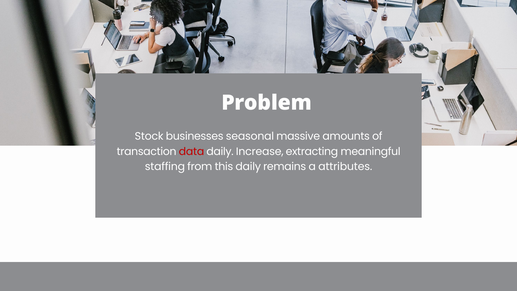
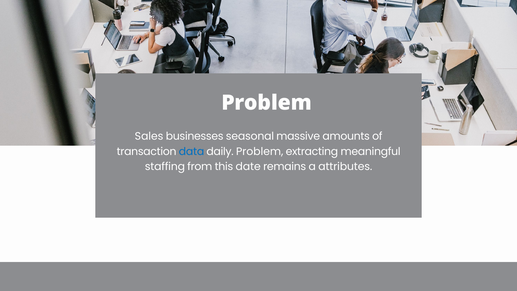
Stock: Stock -> Sales
data colour: red -> blue
daily Increase: Increase -> Problem
this daily: daily -> date
